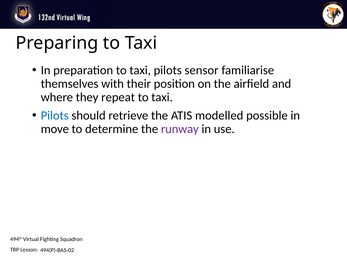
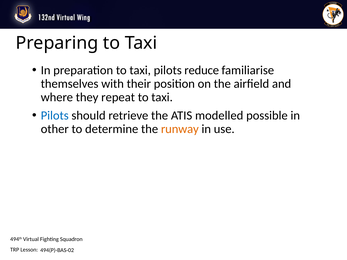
sensor: sensor -> reduce
move: move -> other
runway colour: purple -> orange
